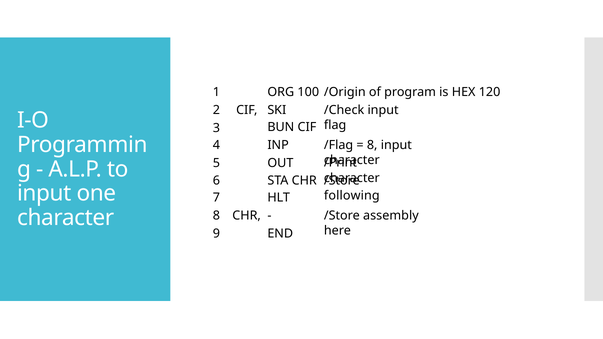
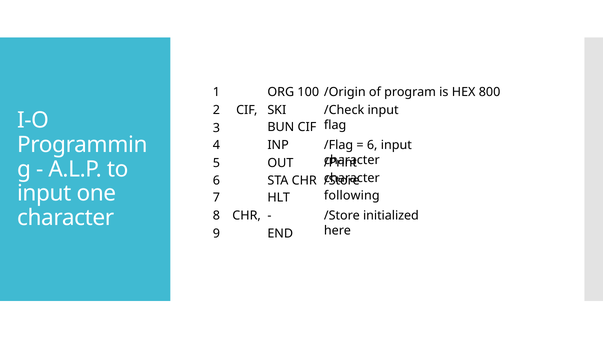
120: 120 -> 800
8 at (372, 145): 8 -> 6
assembly: assembly -> initialized
